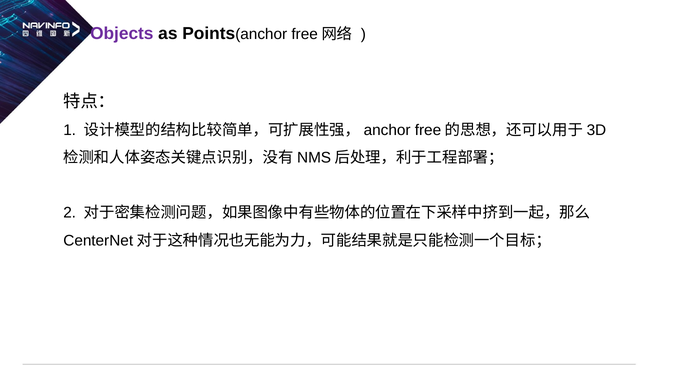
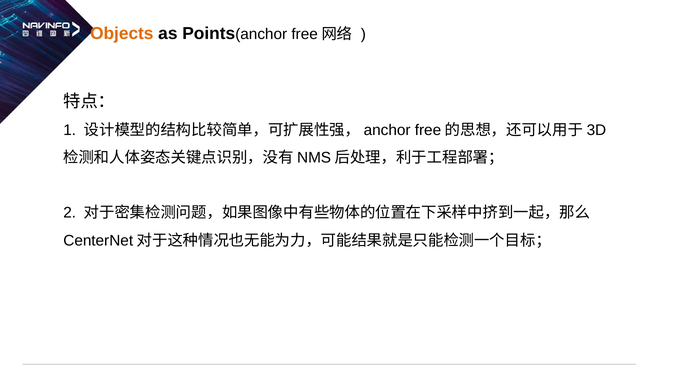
Objects colour: purple -> orange
